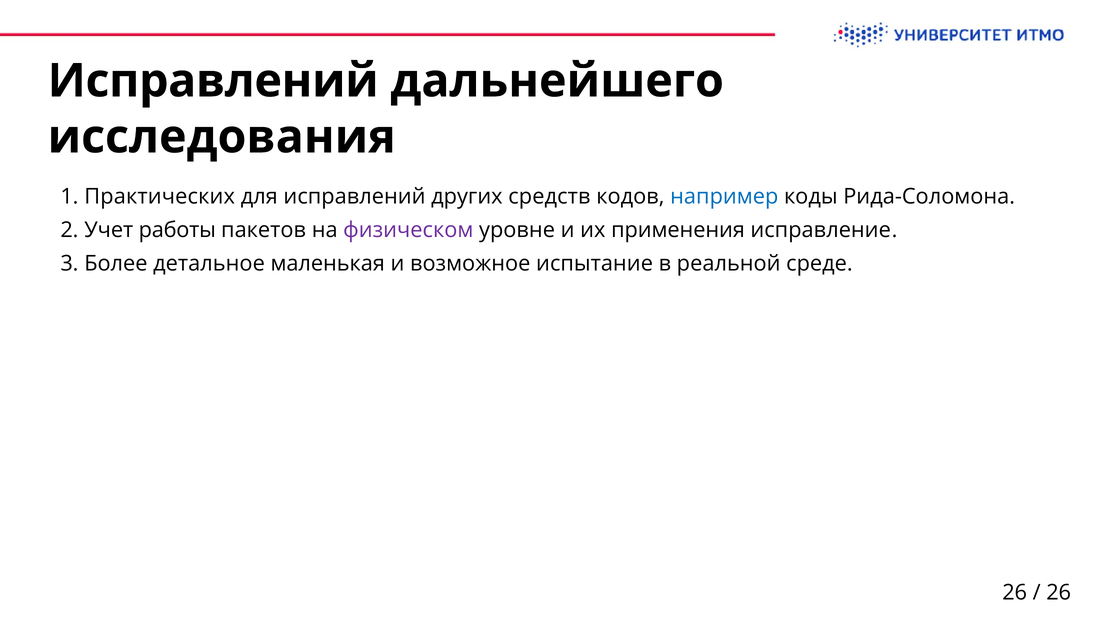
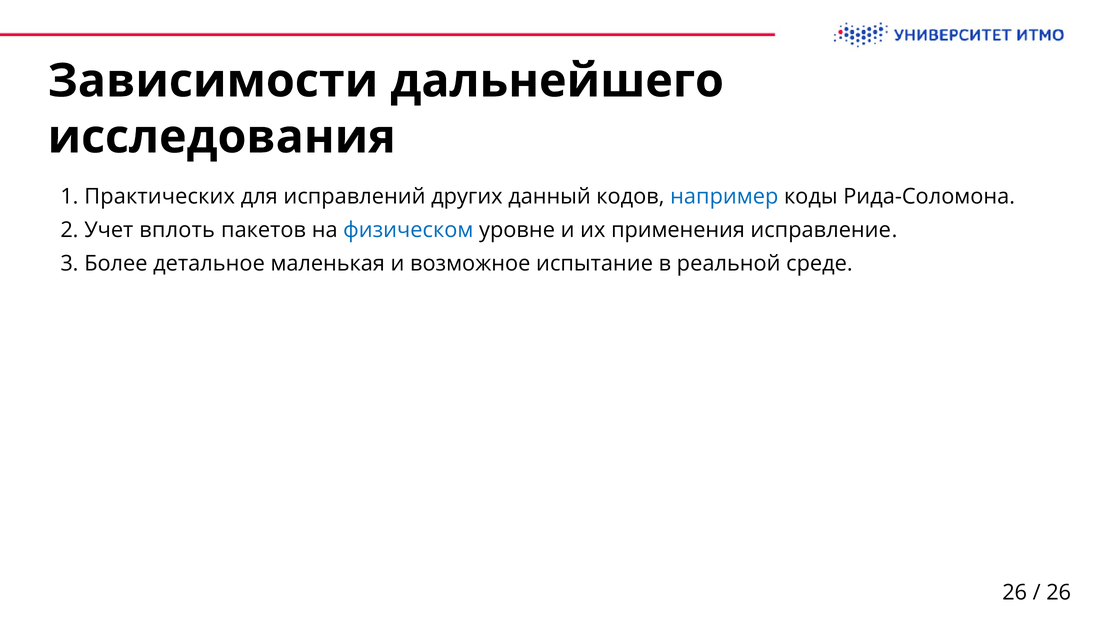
Исправлений at (213, 81): Исправлений -> Зависимости
средств: средств -> данный
работы: работы -> вплоть
физическом colour: purple -> blue
